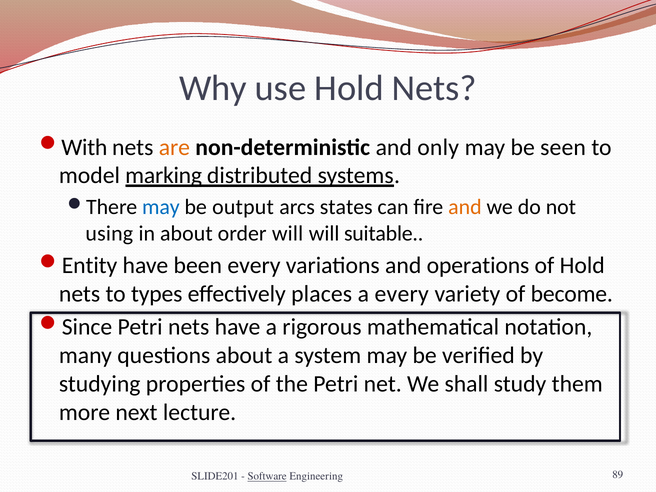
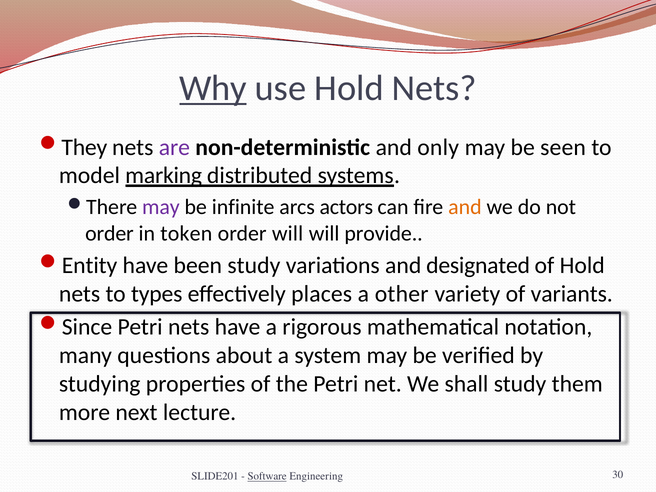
Why underline: none -> present
With: With -> They
are colour: orange -> purple
may at (161, 207) colour: blue -> purple
output: output -> infinite
states: states -> actors
using at (109, 233): using -> order
in about: about -> token
suitable: suitable -> provide
been every: every -> study
operations: operations -> designated
a every: every -> other
become: become -> variants
89: 89 -> 30
